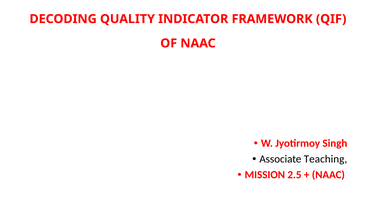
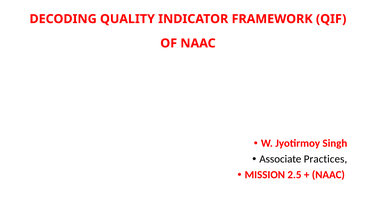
Teaching: Teaching -> Practices
